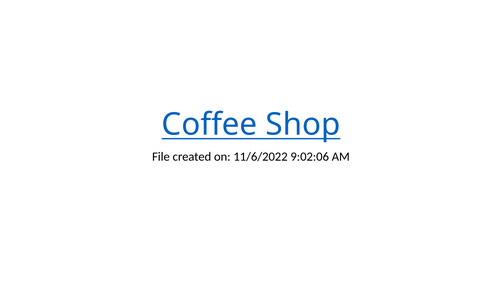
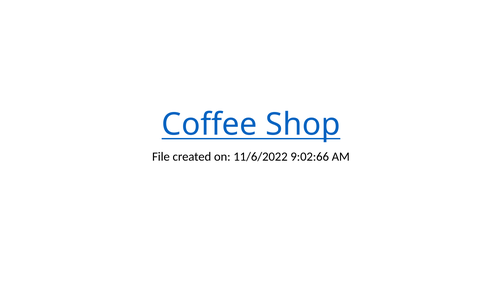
9:02:06: 9:02:06 -> 9:02:66
